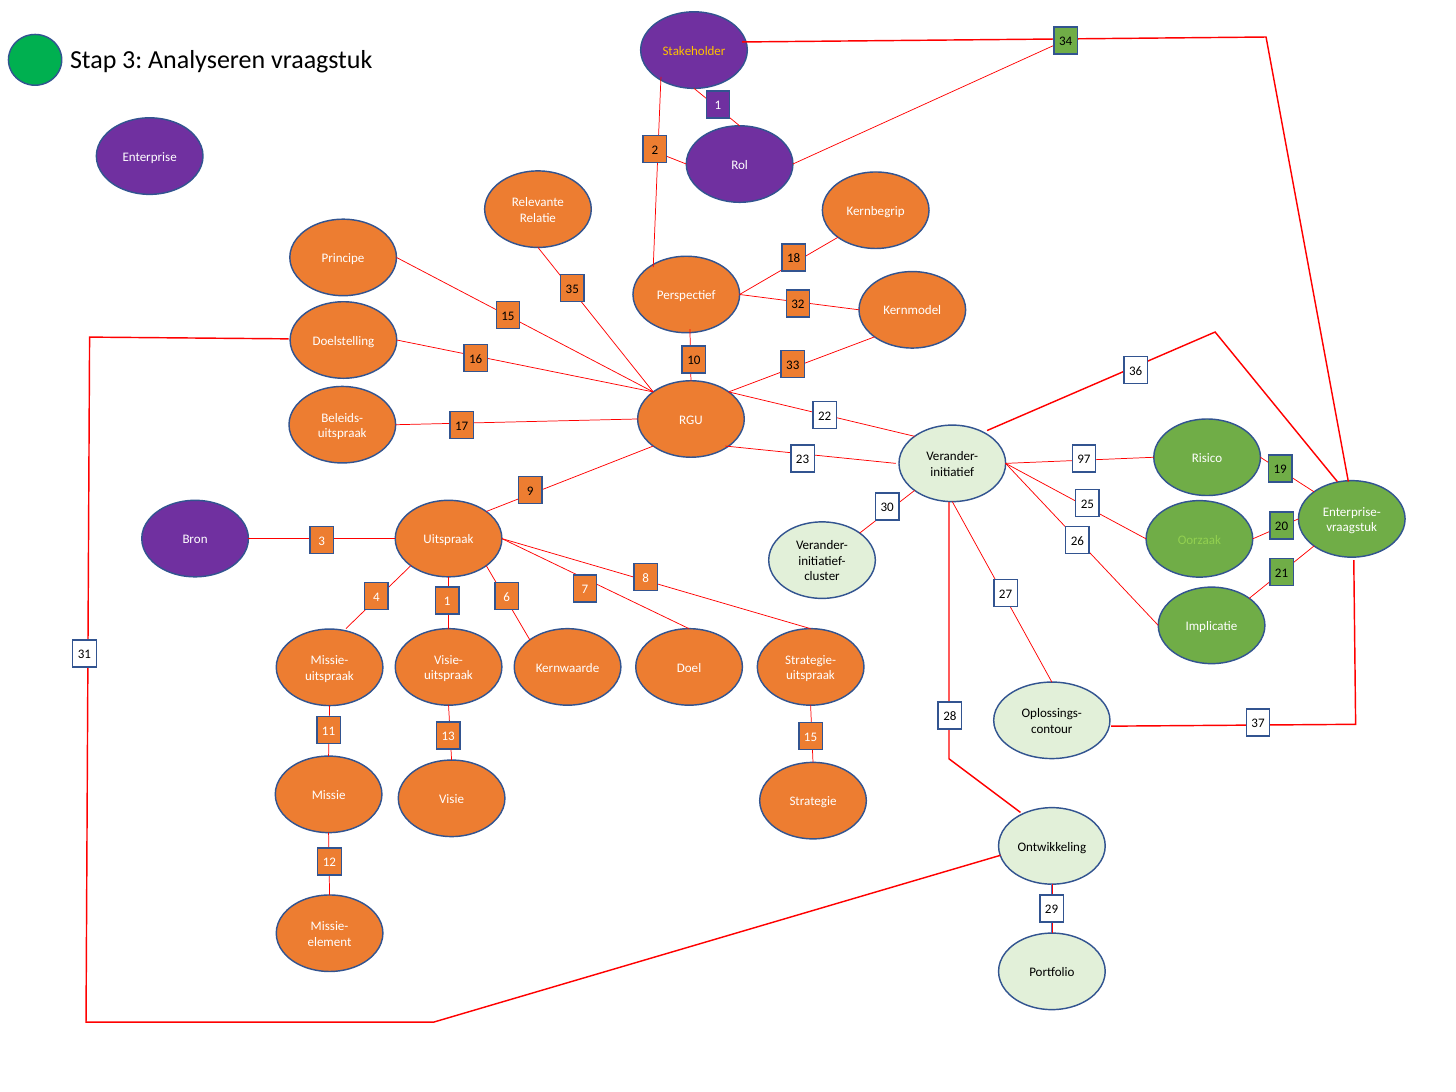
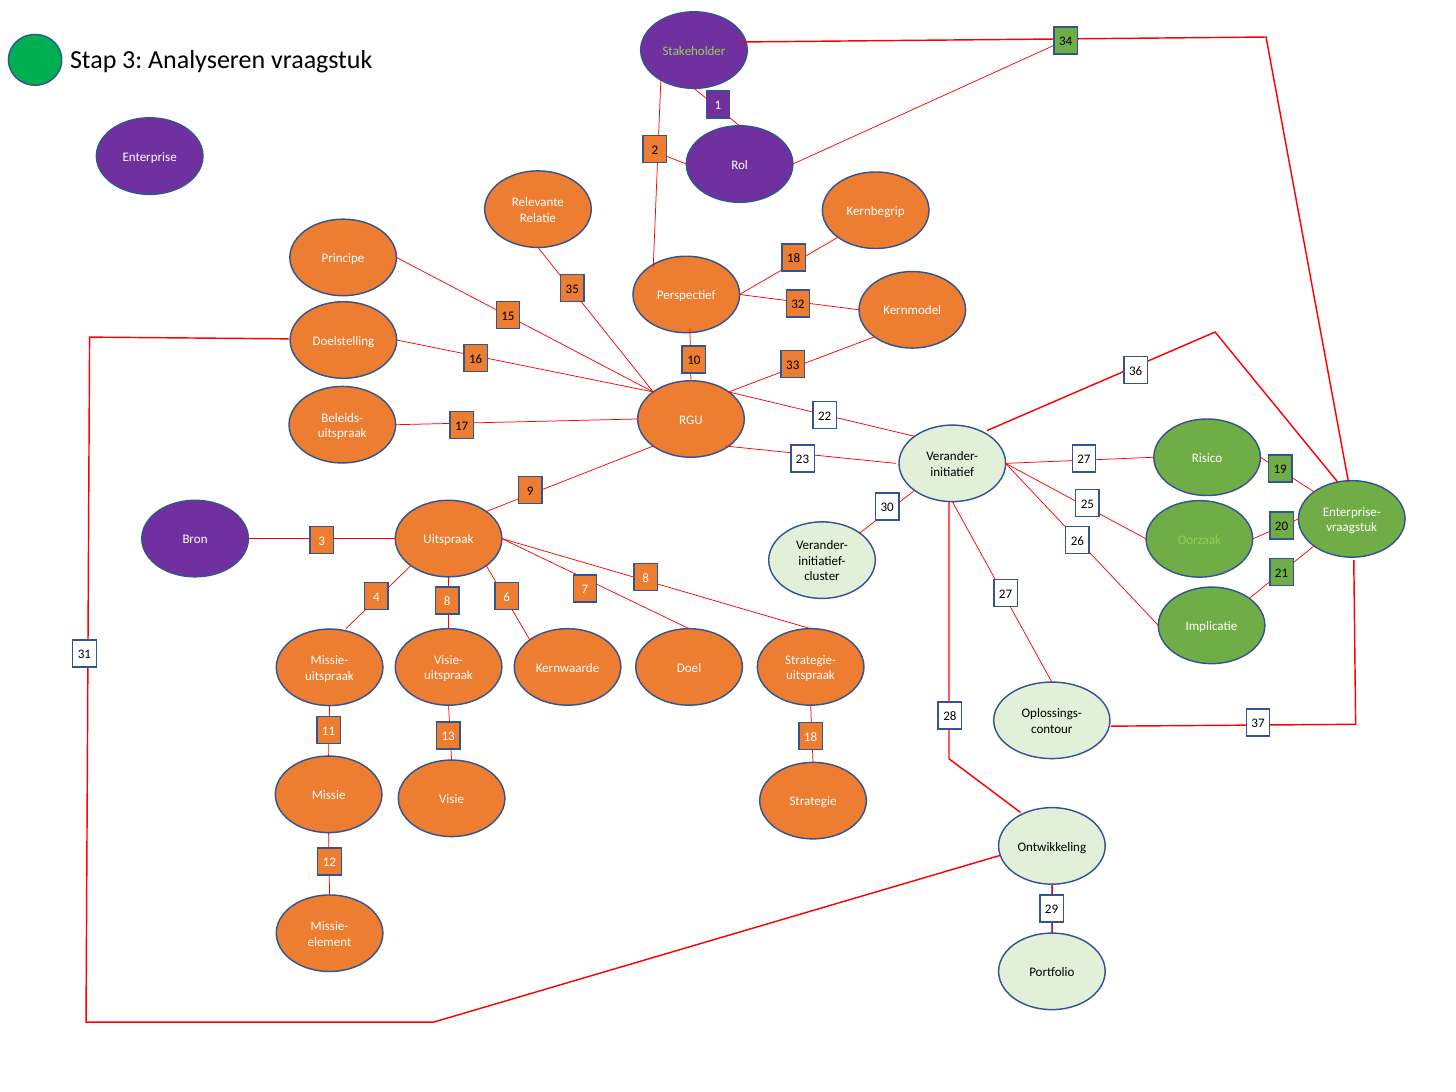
Stakeholder colour: yellow -> light green
23 97: 97 -> 27
4 1: 1 -> 8
13 15: 15 -> 18
